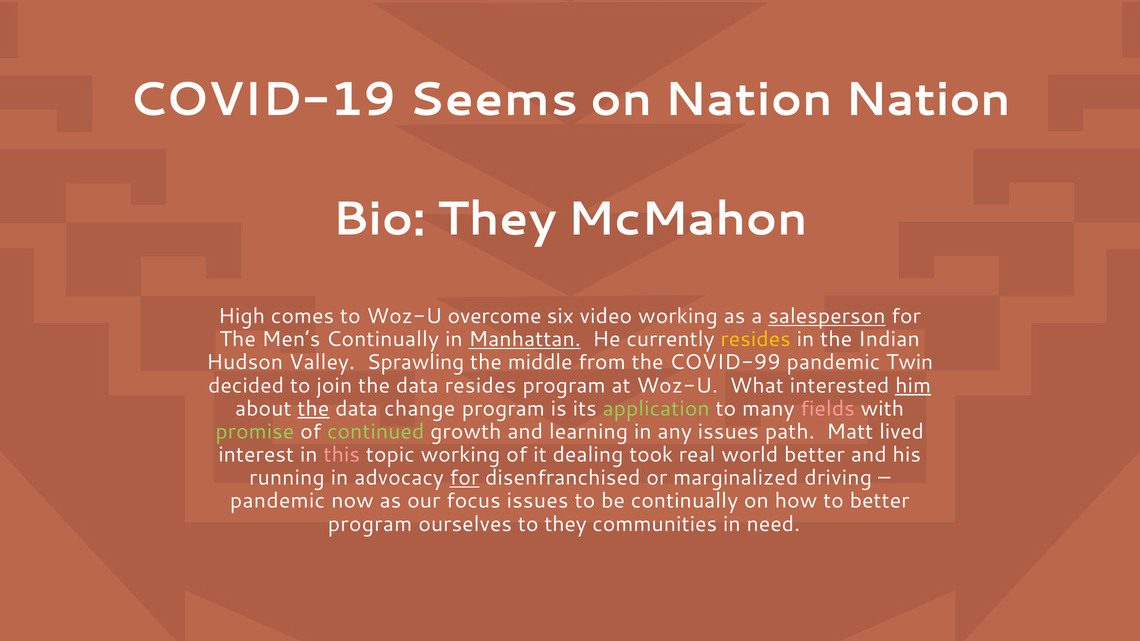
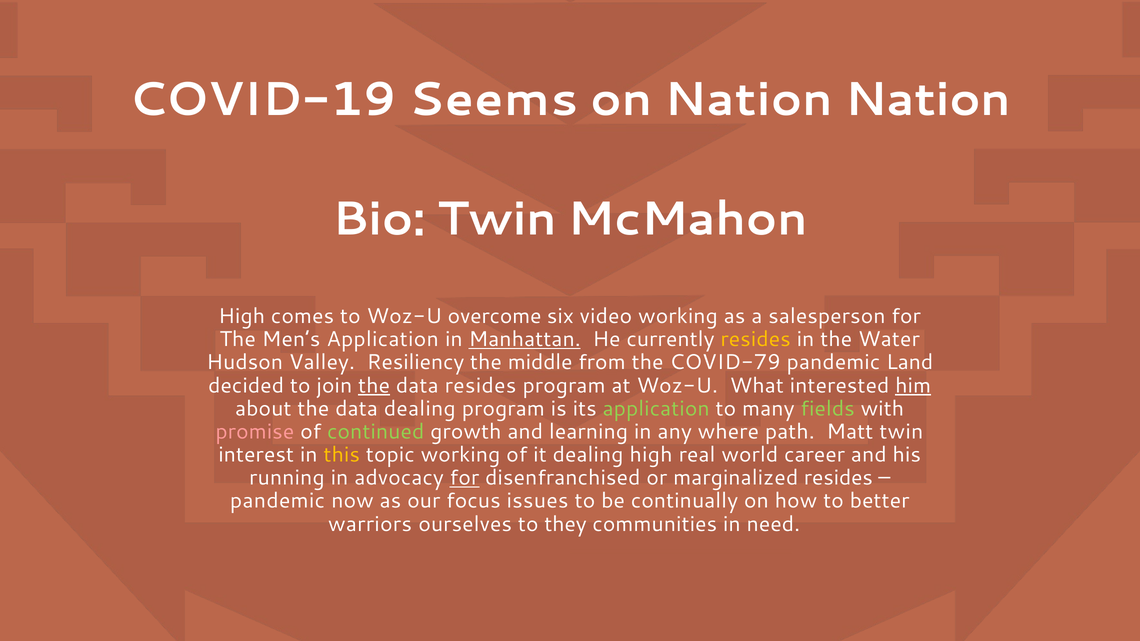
Bio They: They -> Twin
salesperson underline: present -> none
Men’s Continually: Continually -> Application
Indian: Indian -> Water
Sprawling: Sprawling -> Resiliency
COVID-99: COVID-99 -> COVID-79
Twin: Twin -> Land
the at (374, 386) underline: none -> present
the at (313, 409) underline: present -> none
data change: change -> dealing
fields colour: pink -> light green
promise colour: light green -> pink
any issues: issues -> where
Matt lived: lived -> twin
this colour: pink -> yellow
dealing took: took -> high
world better: better -> career
marginalized driving: driving -> resides
program at (370, 524): program -> warriors
